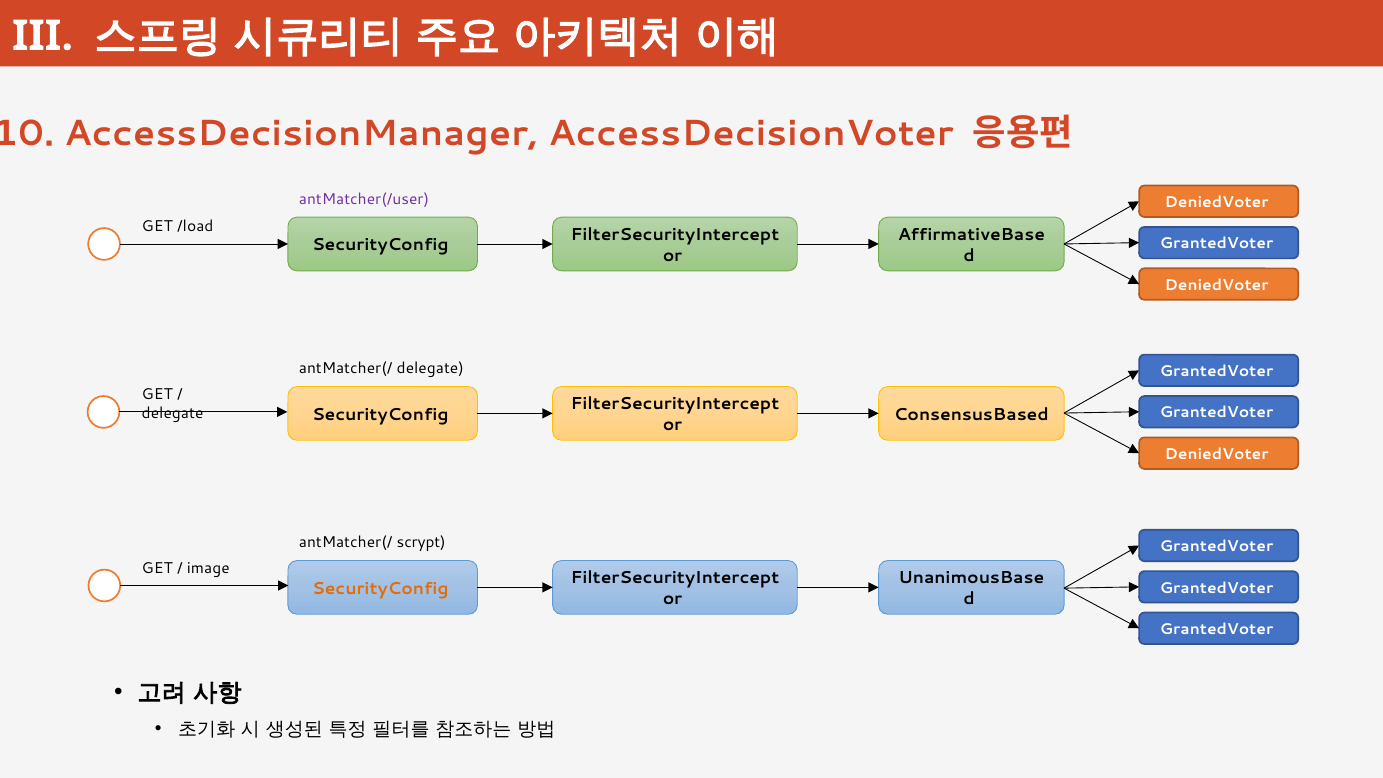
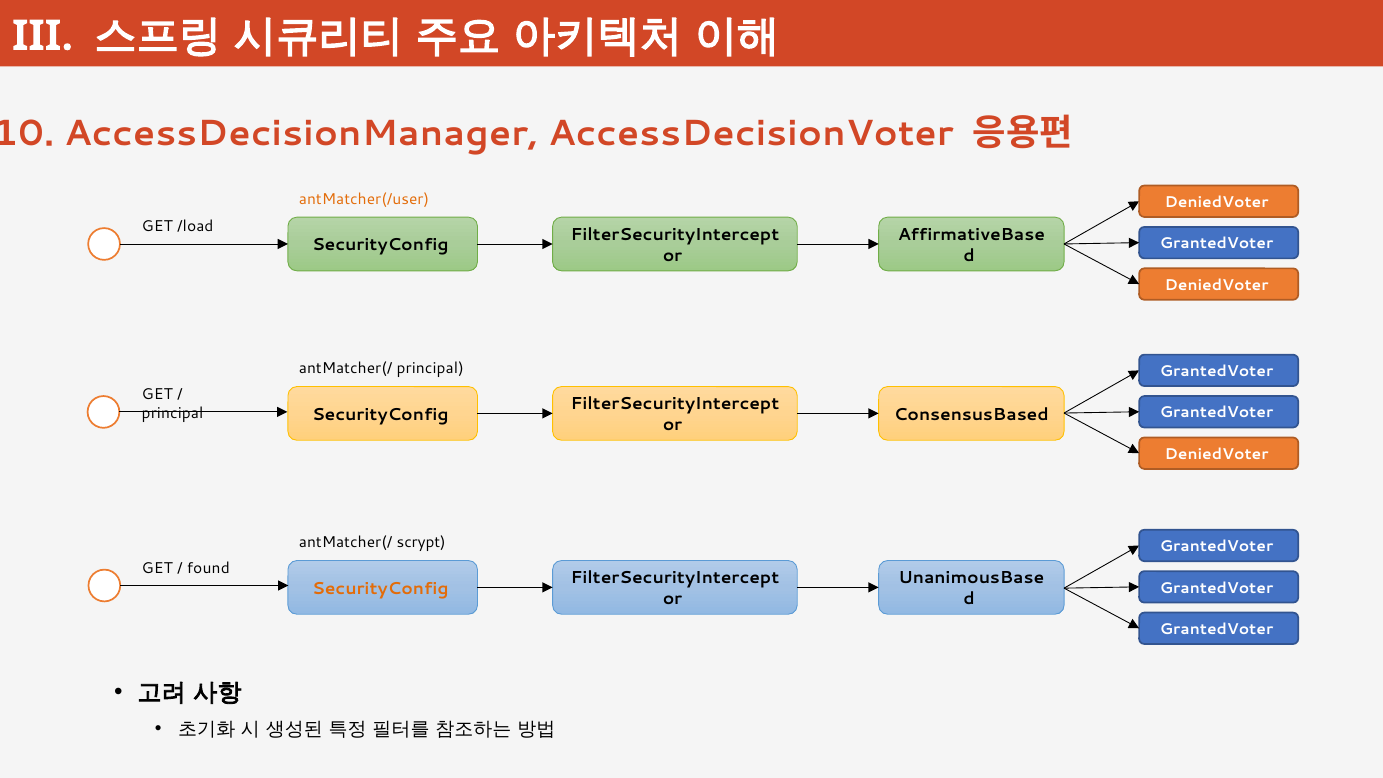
antMatcher(/user colour: purple -> orange
antMatcher(/ delegate: delegate -> principal
delegate at (173, 413): delegate -> principal
image: image -> found
